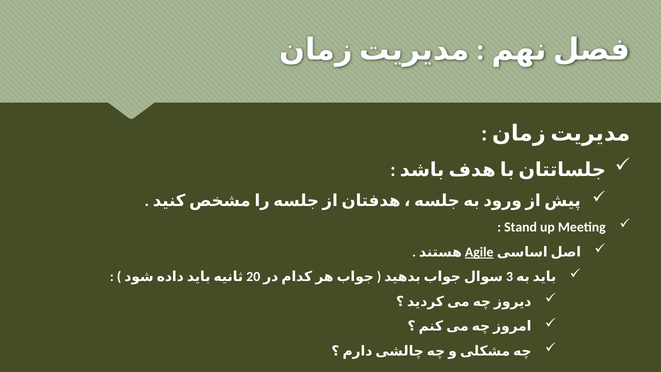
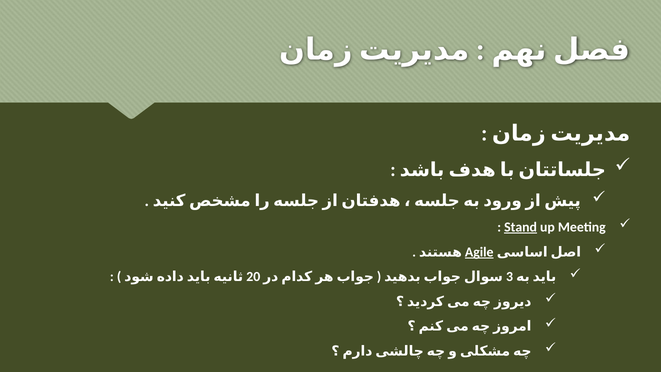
Stand underline: none -> present
